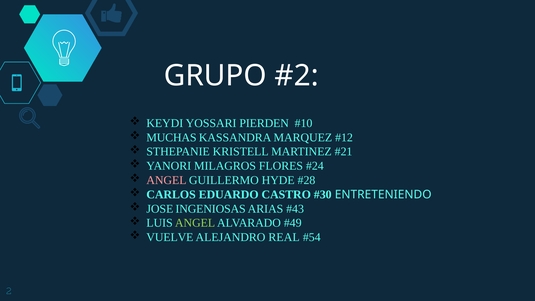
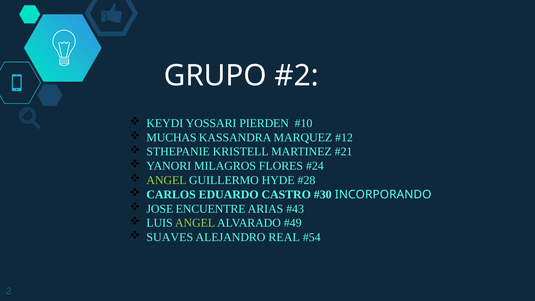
ANGEL at (166, 180) colour: pink -> light green
ENTRETENIENDO: ENTRETENIENDO -> INCORPORANDO
INGENIOSAS: INGENIOSAS -> ENCUENTRE
VUELVE: VUELVE -> SUAVES
